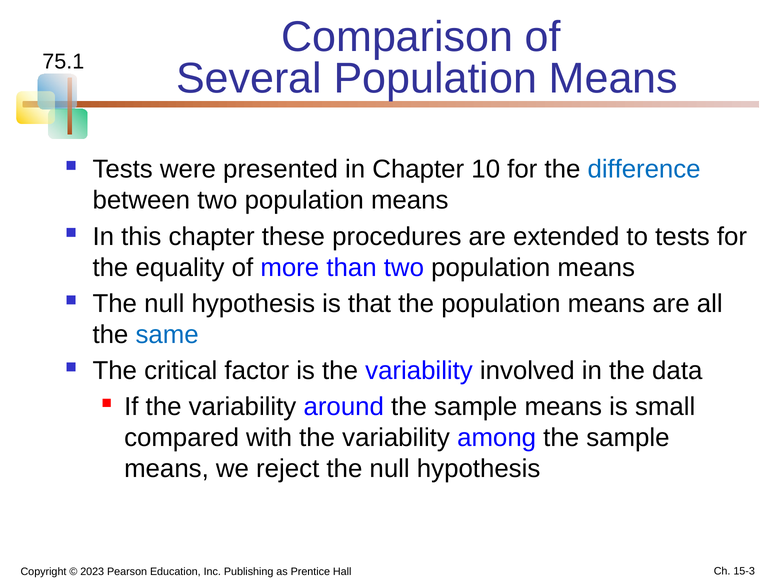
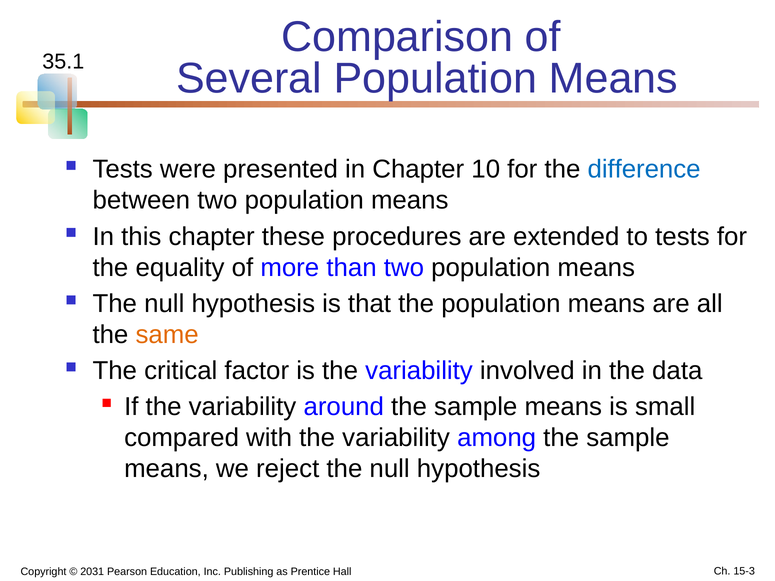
75.1: 75.1 -> 35.1
same colour: blue -> orange
2023: 2023 -> 2031
